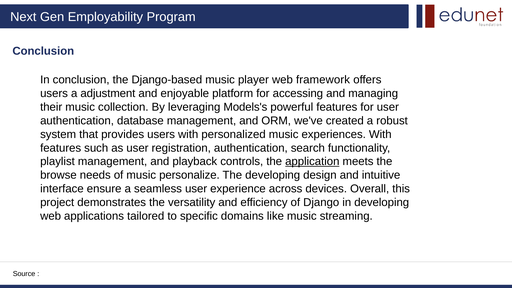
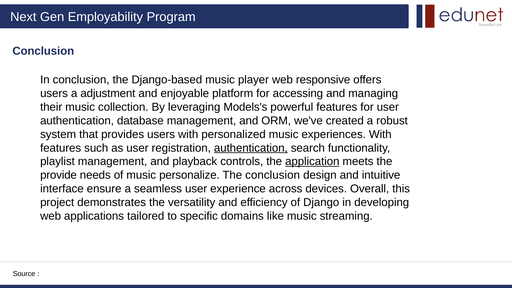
framework: framework -> responsive
authentication at (251, 148) underline: none -> present
browse: browse -> provide
The developing: developing -> conclusion
